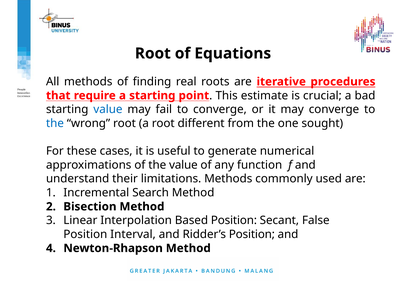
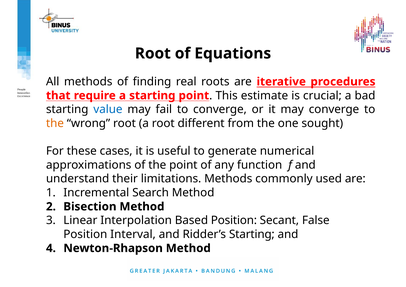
the at (55, 123) colour: blue -> orange
the value: value -> point
Ridder’s Position: Position -> Starting
